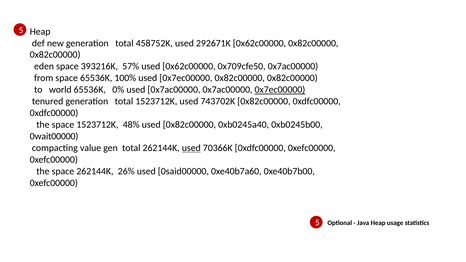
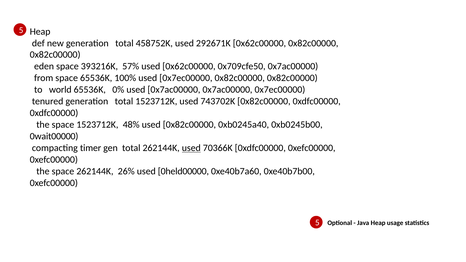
0x7ec00000 at (280, 90) underline: present -> none
value: value -> timer
0said00000: 0said00000 -> 0held00000
